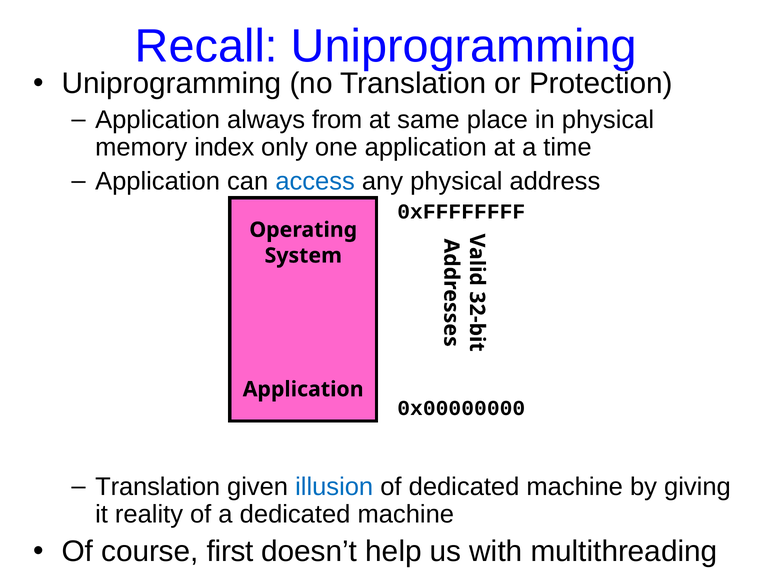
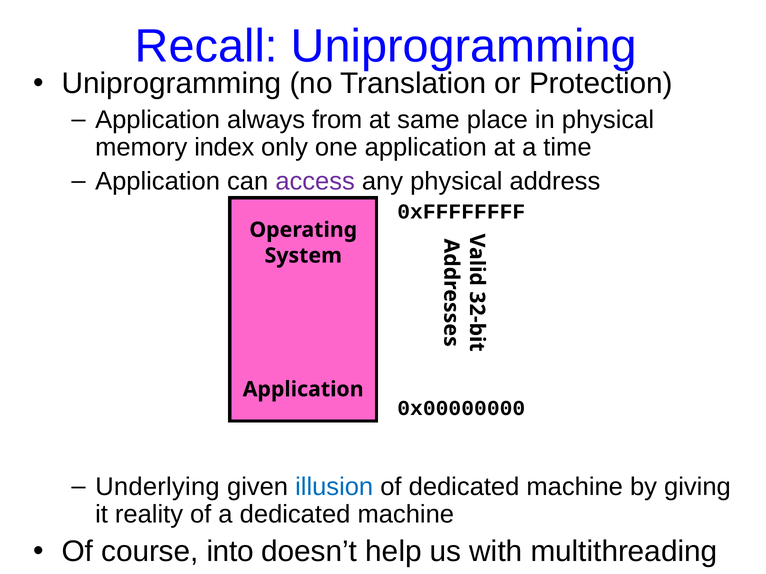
access colour: blue -> purple
Translation at (158, 487): Translation -> Underlying
first: first -> into
